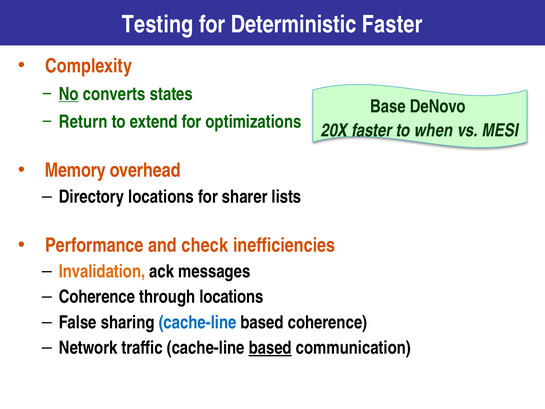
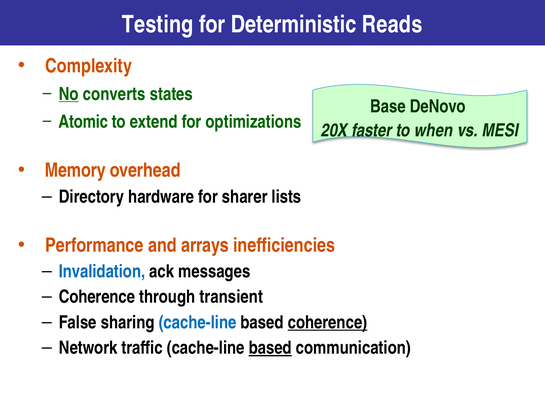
Deterministic Faster: Faster -> Reads
Return: Return -> Atomic
Directory locations: locations -> hardware
check: check -> arrays
Invalidation colour: orange -> blue
through locations: locations -> transient
coherence at (327, 322) underline: none -> present
